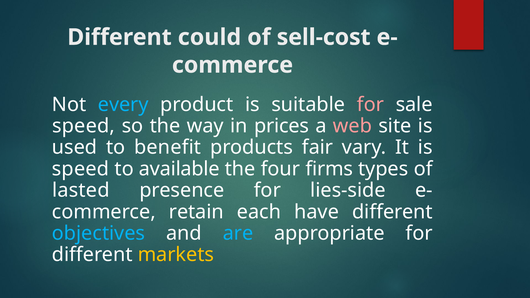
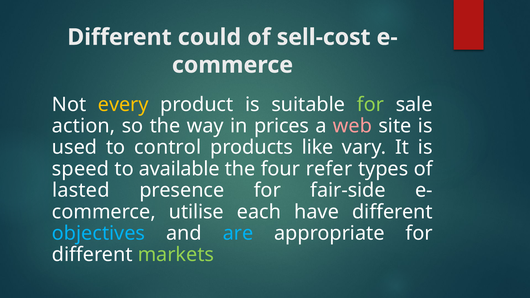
every colour: light blue -> yellow
for at (370, 105) colour: pink -> light green
speed at (84, 126): speed -> action
benefit: benefit -> control
fair: fair -> like
firms: firms -> refer
lies-side: lies-side -> fair-side
retain: retain -> utilise
markets colour: yellow -> light green
